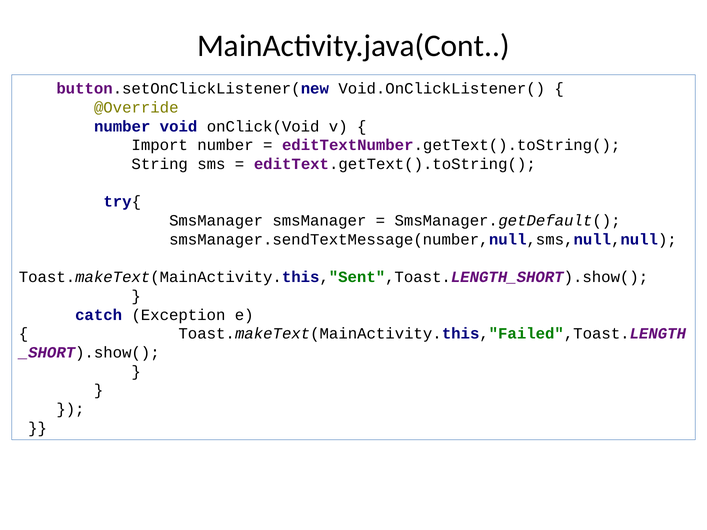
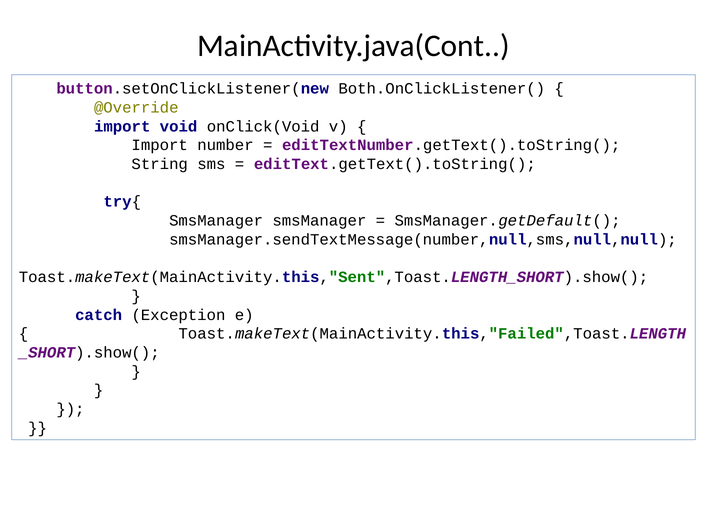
Void.OnClickListener(: Void.OnClickListener( -> Both.OnClickListener(
number at (122, 127): number -> import
